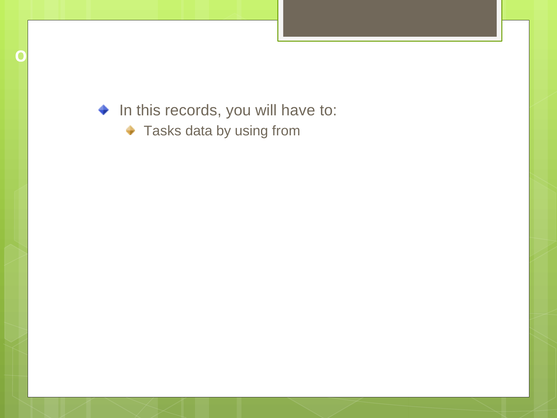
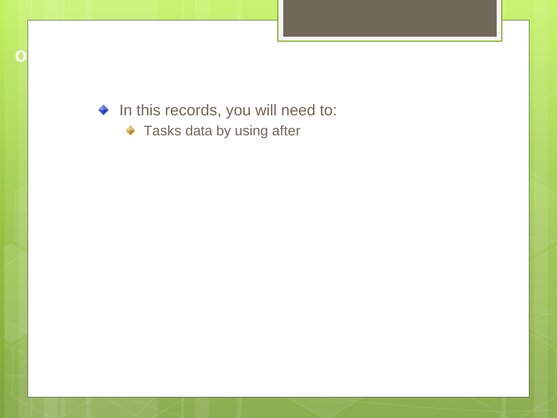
have: have -> need
from: from -> after
